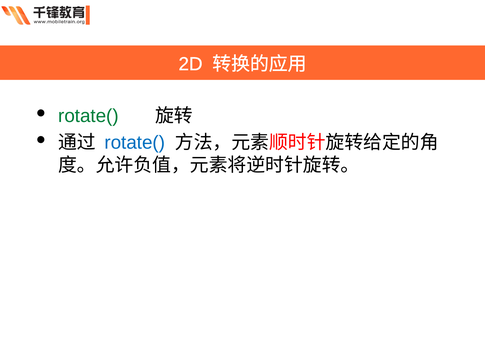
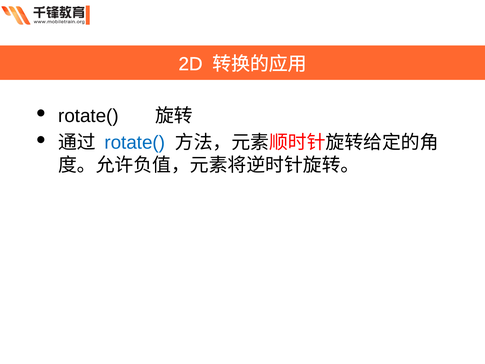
rotate( at (88, 116) colour: green -> black
